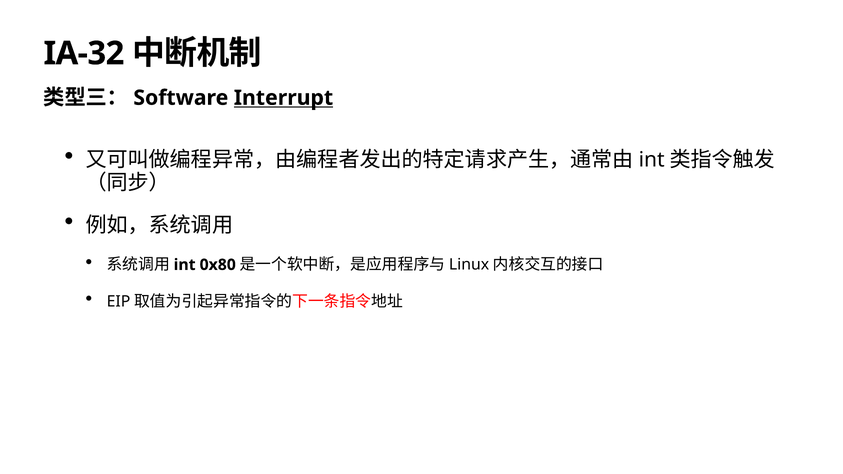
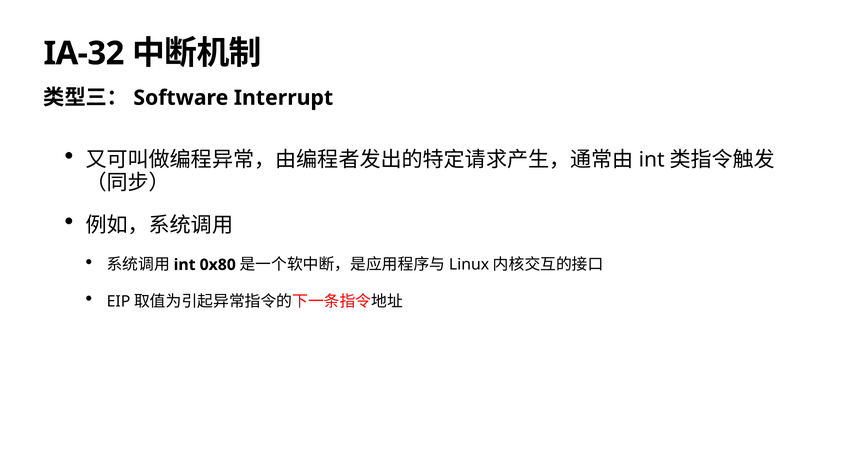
Interrupt underline: present -> none
